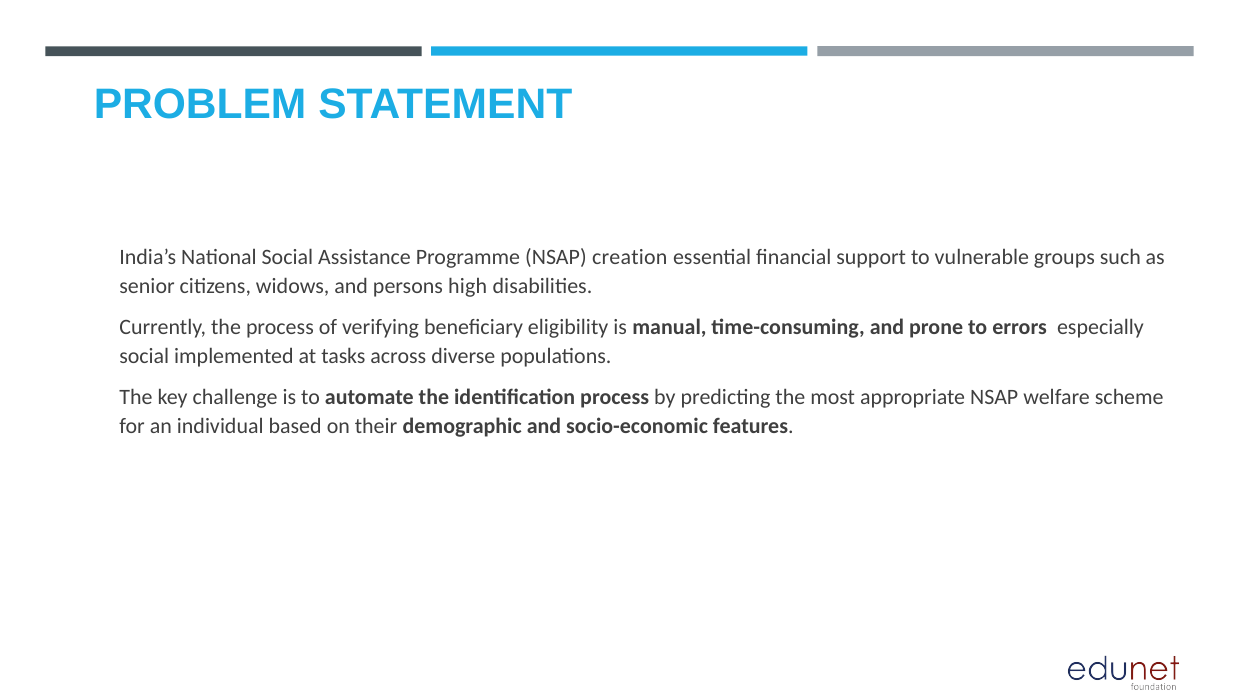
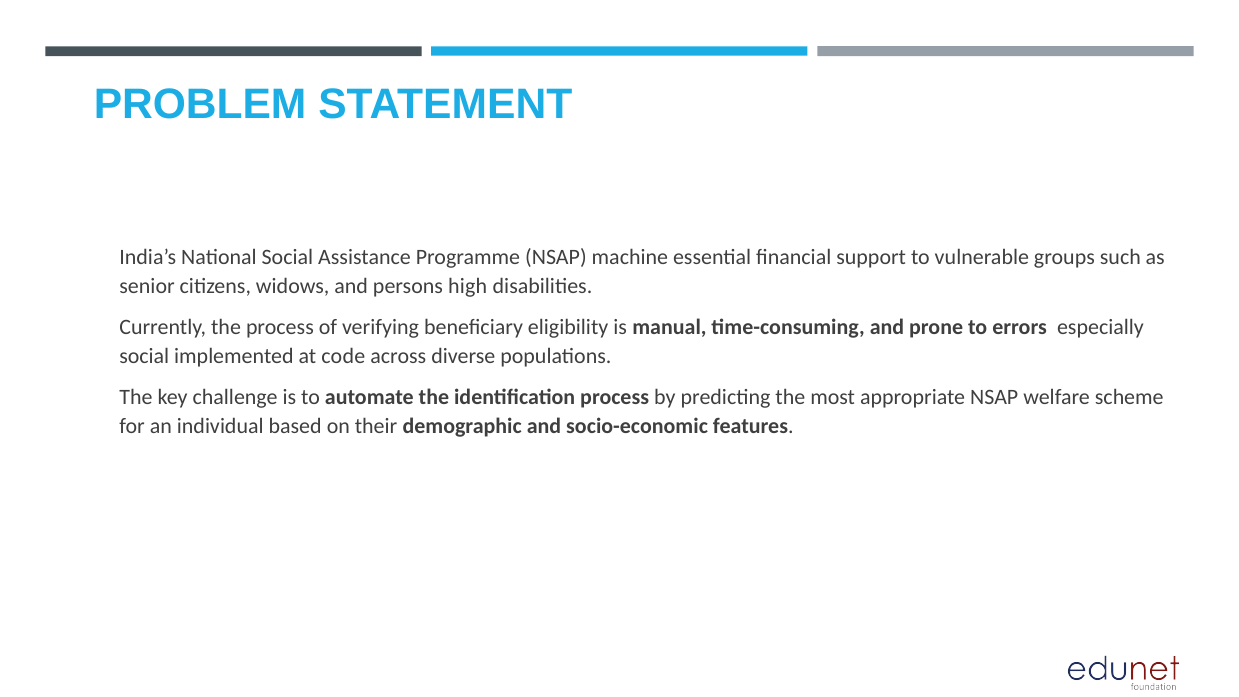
creation: creation -> machine
tasks: tasks -> code
